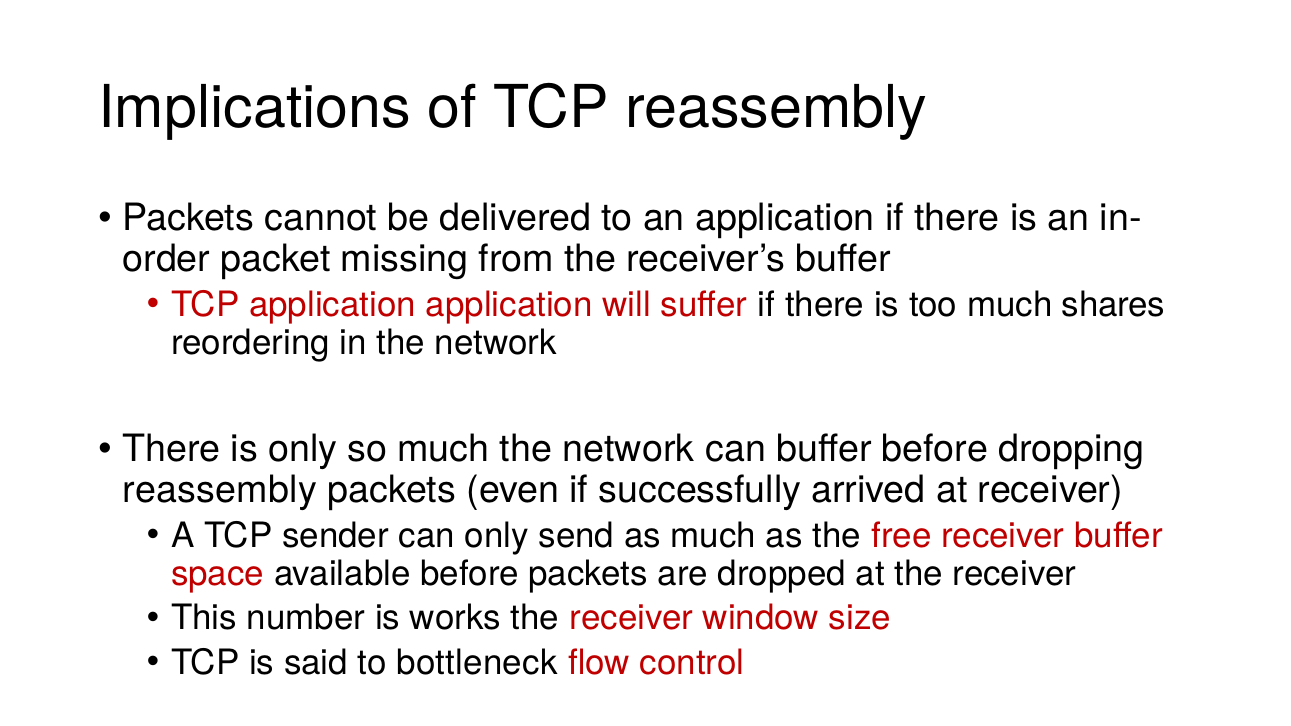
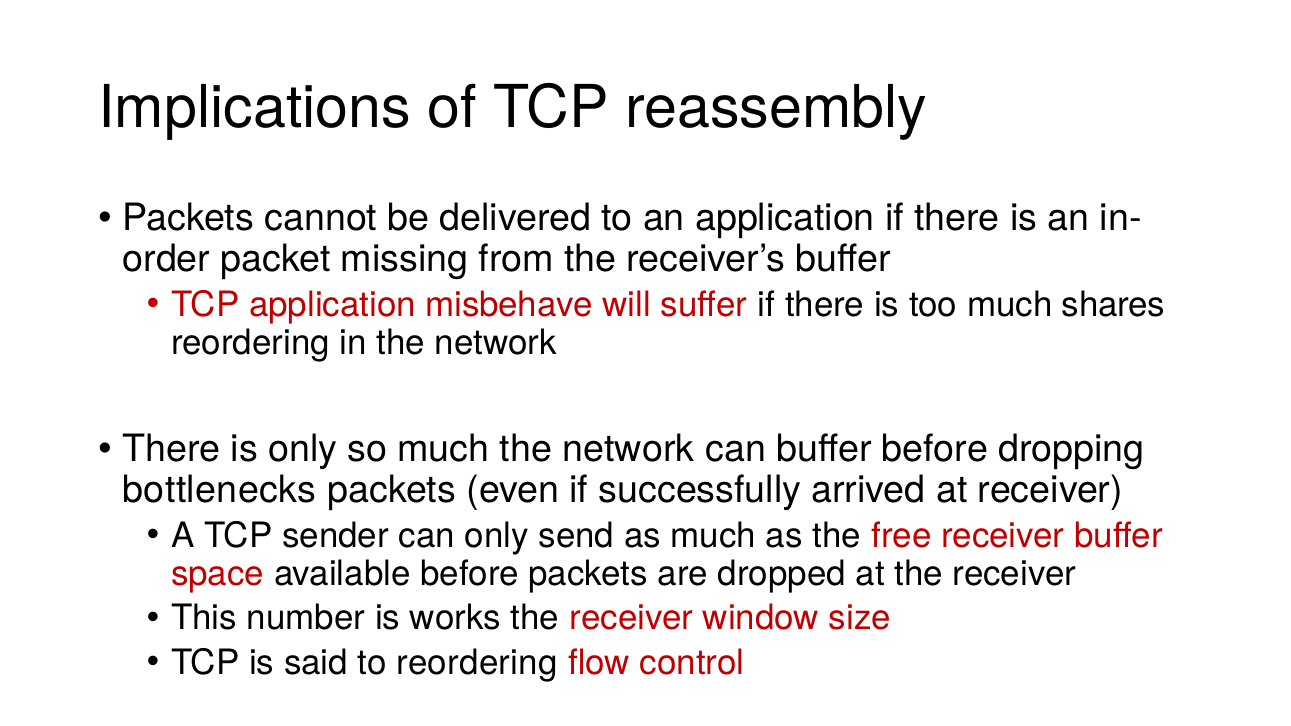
application application: application -> misbehave
reassembly at (220, 490): reassembly -> bottlenecks
to bottleneck: bottleneck -> reordering
